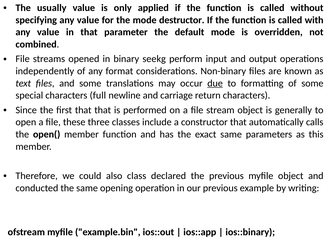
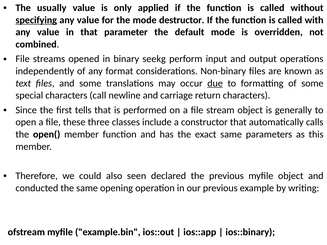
specifying underline: none -> present
full: full -> call
first that: that -> tells
class: class -> seen
